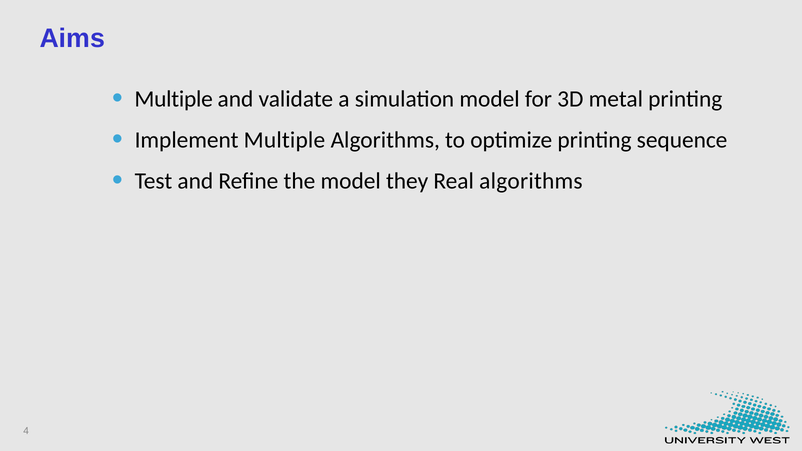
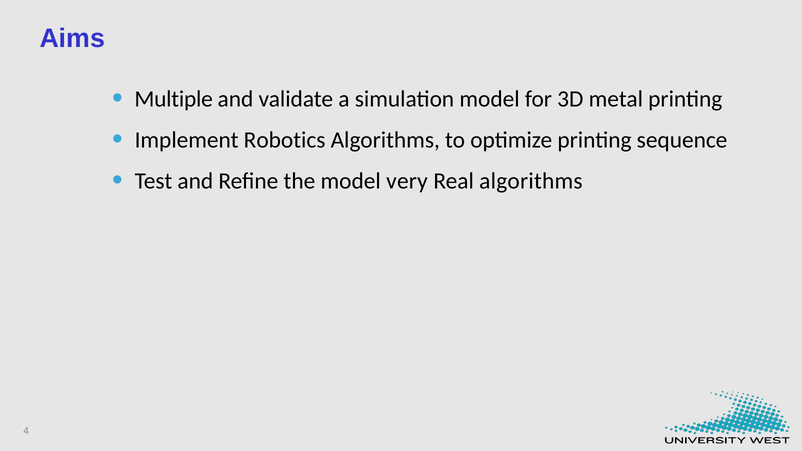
Implement Multiple: Multiple -> Robotics
they: they -> very
